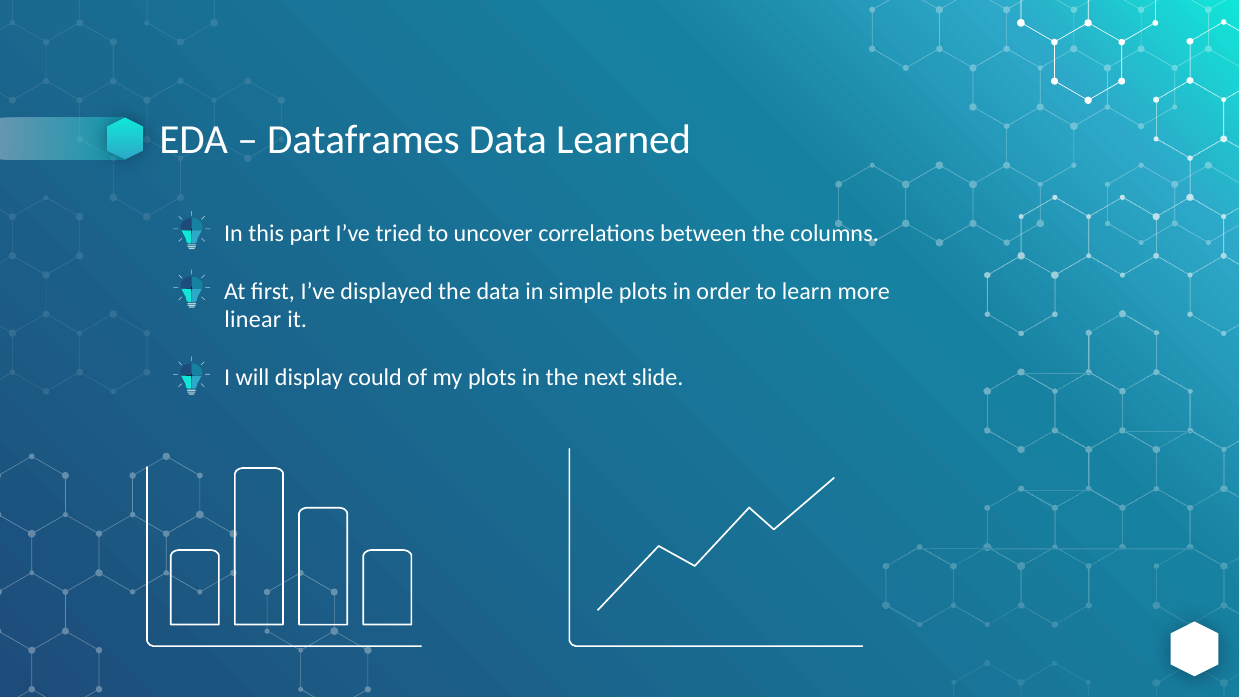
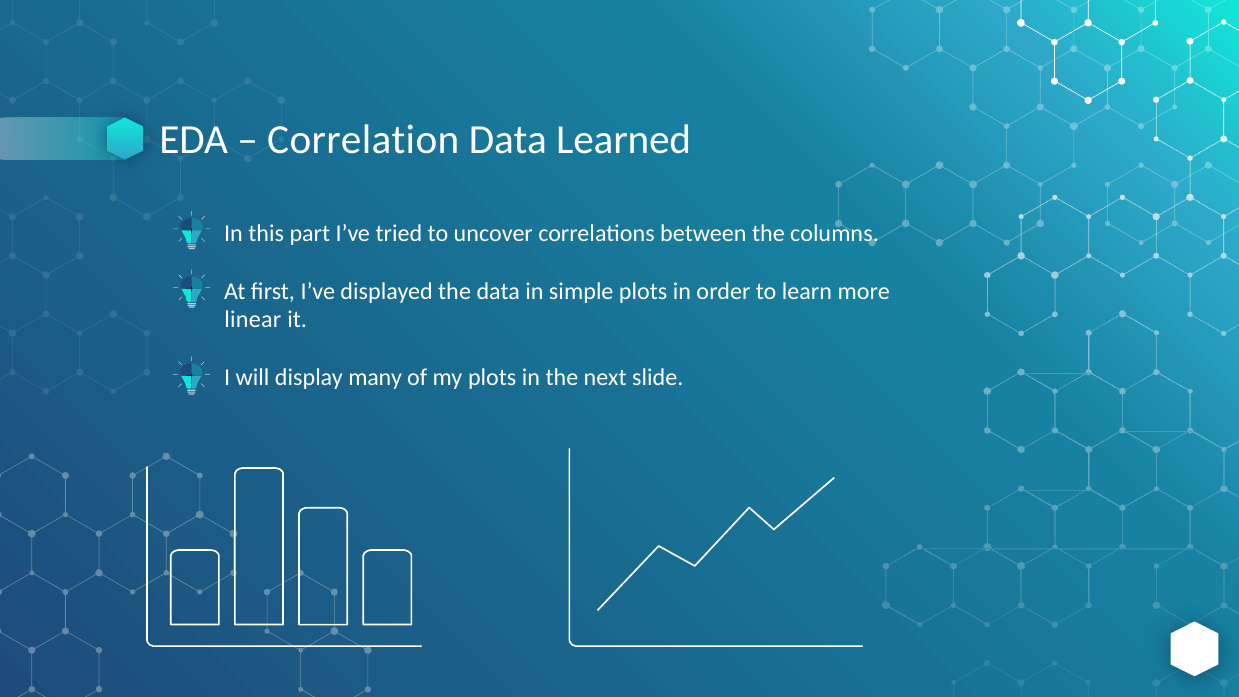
Dataframes: Dataframes -> Correlation
could: could -> many
